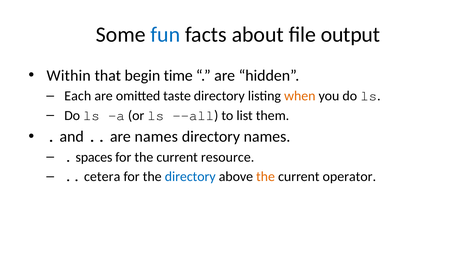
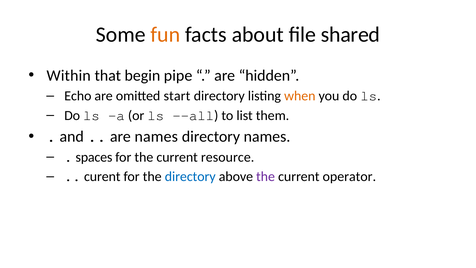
fun colour: blue -> orange
output: output -> shared
time: time -> pipe
Each: Each -> Echo
taste: taste -> start
cetera: cetera -> curent
the at (266, 176) colour: orange -> purple
